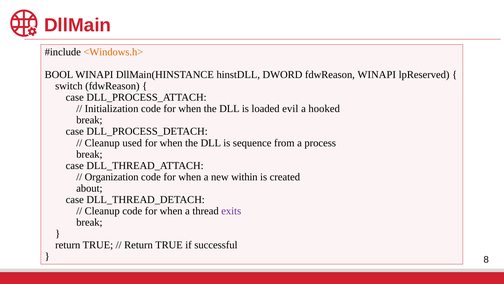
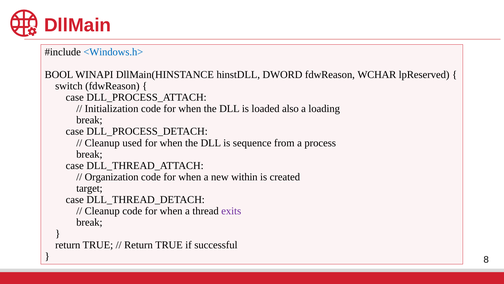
<Windows.h> colour: orange -> blue
fdwReason WINAPI: WINAPI -> WCHAR
evil: evil -> also
hooked: hooked -> loading
about: about -> target
